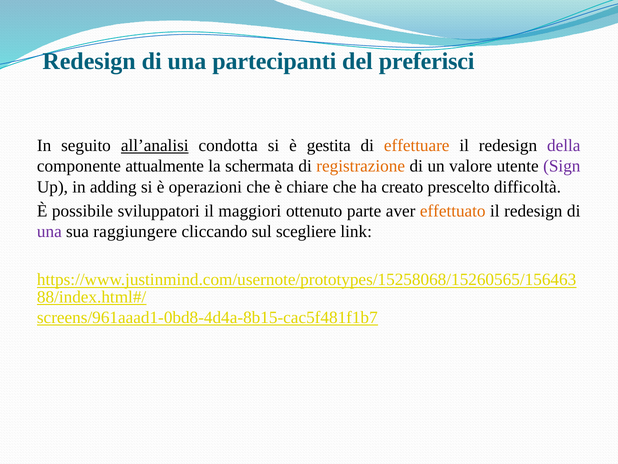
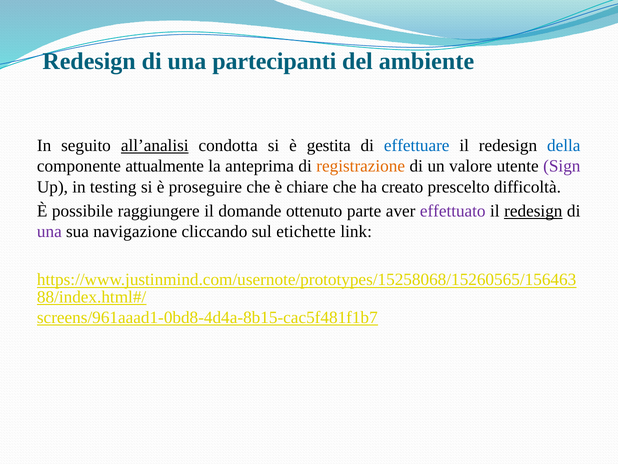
preferisci: preferisci -> ambiente
effettuare colour: orange -> blue
della colour: purple -> blue
schermata: schermata -> anteprima
adding: adding -> testing
operazioni: operazioni -> proseguire
sviluppatori: sviluppatori -> raggiungere
maggiori: maggiori -> domande
effettuato colour: orange -> purple
redesign at (533, 211) underline: none -> present
raggiungere: raggiungere -> navigazione
scegliere: scegliere -> etichette
